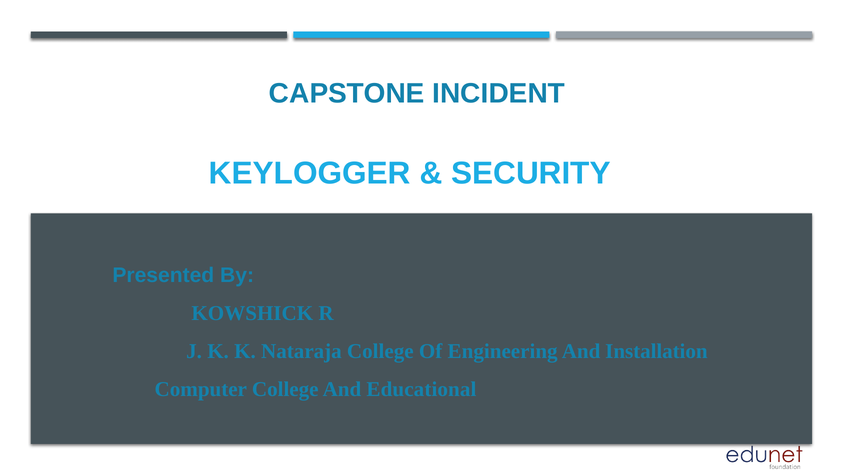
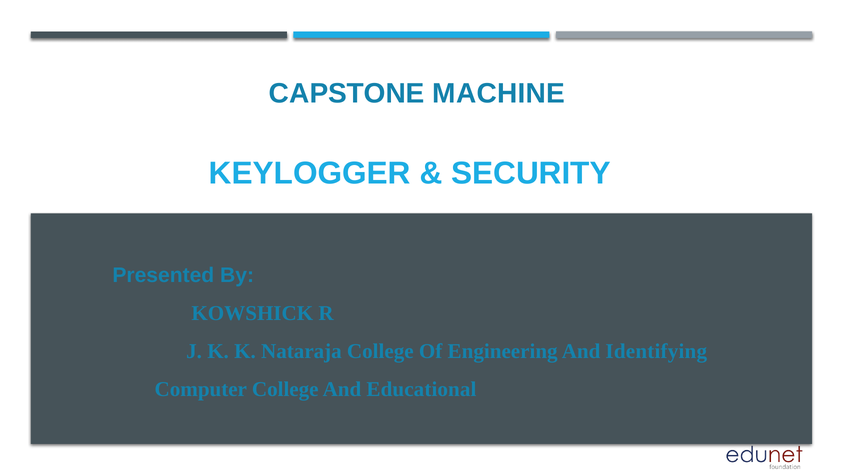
INCIDENT: INCIDENT -> MACHINE
Installation: Installation -> Identifying
